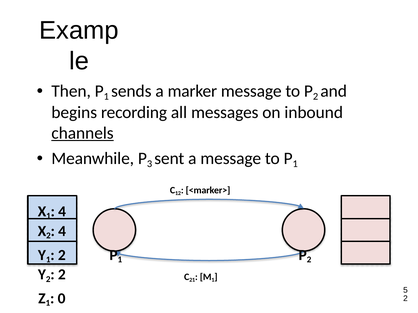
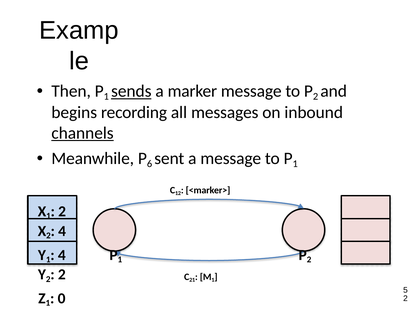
sends underline: none -> present
3 at (150, 164): 3 -> 6
4 at (62, 212): 4 -> 2
2 at (62, 255): 2 -> 4
